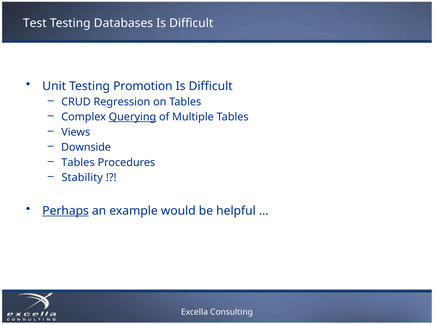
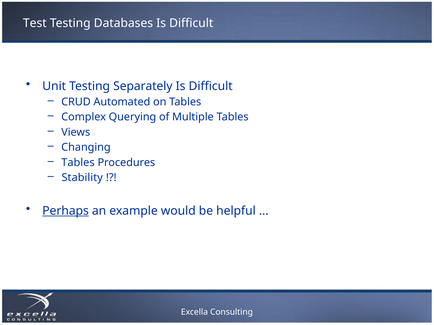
Promotion: Promotion -> Separately
Regression: Regression -> Automated
Querying underline: present -> none
Downside: Downside -> Changing
